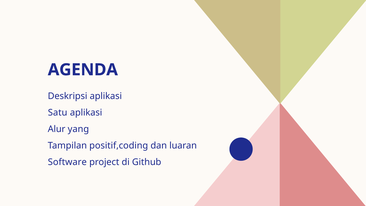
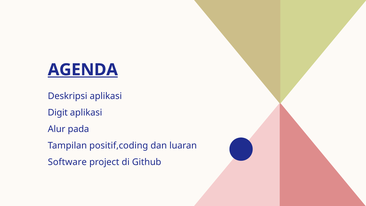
AGENDA underline: none -> present
Satu: Satu -> Digit
yang: yang -> pada
